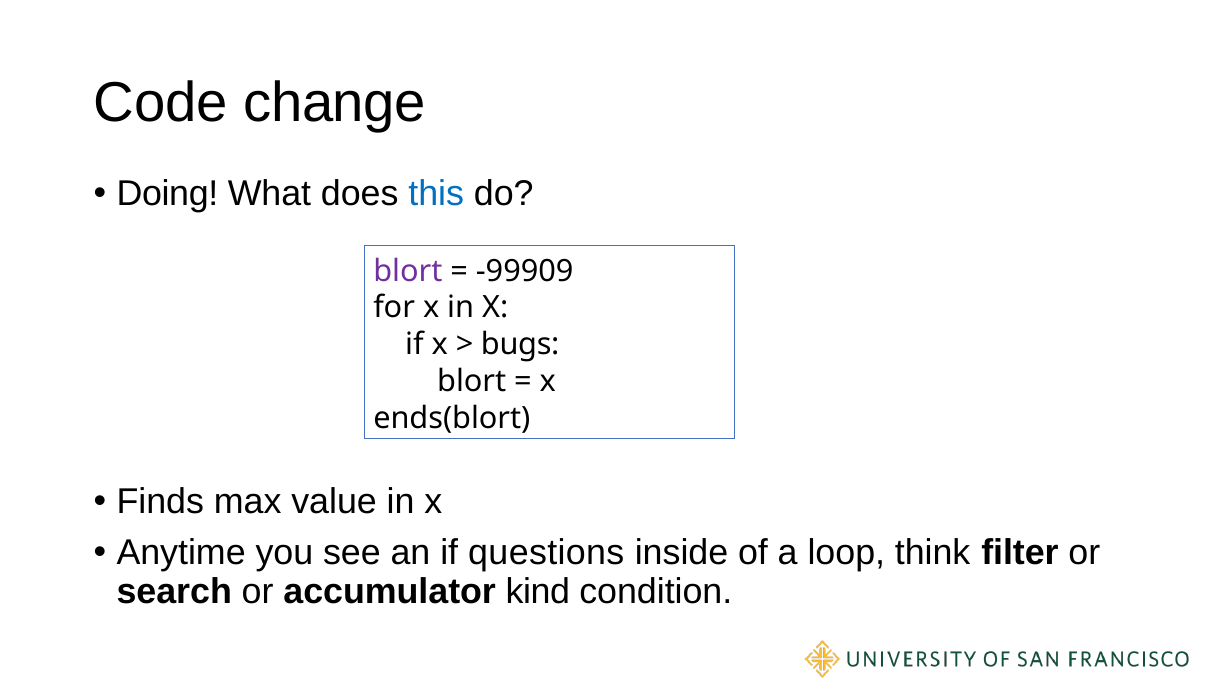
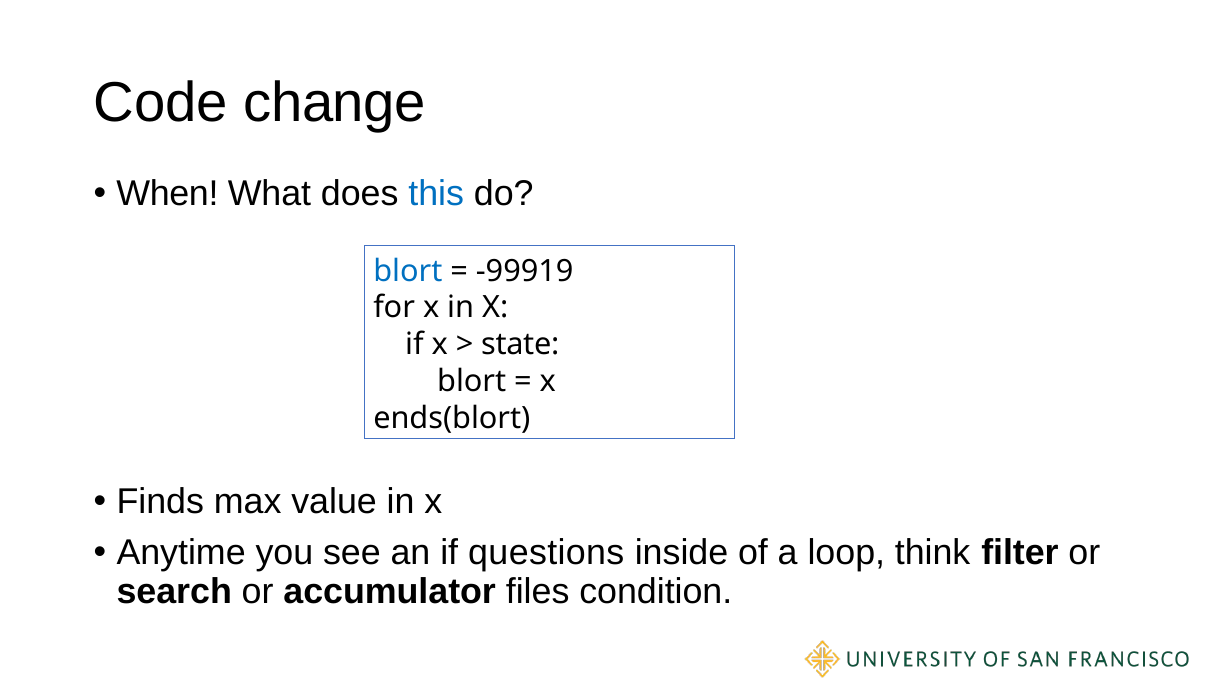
Doing: Doing -> When
blort at (408, 271) colour: purple -> blue
-99909: -99909 -> -99919
bugs: bugs -> state
kind: kind -> files
